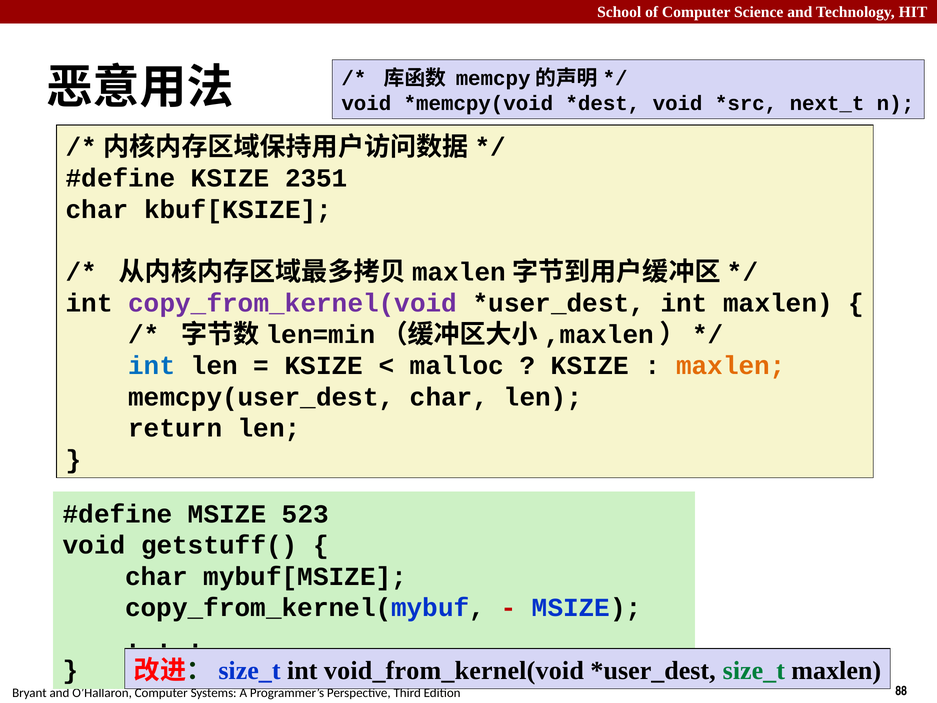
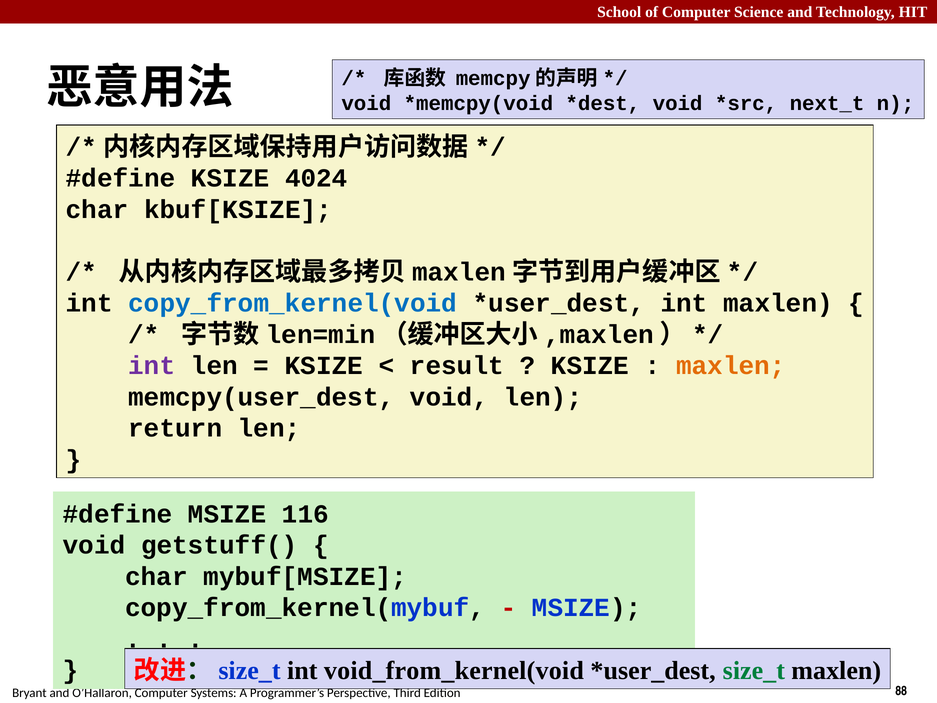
2351: 2351 -> 4024
copy_from_kernel(void colour: purple -> blue
int at (152, 366) colour: blue -> purple
malloc: malloc -> result
memcpy(user_dest char: char -> void
523: 523 -> 116
